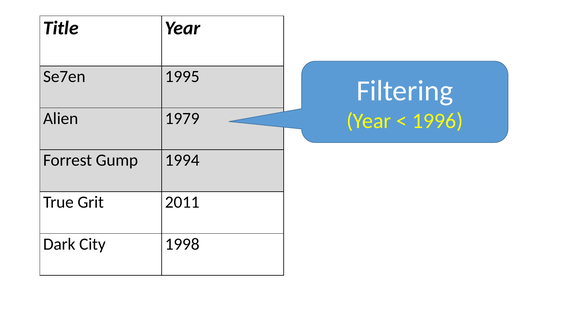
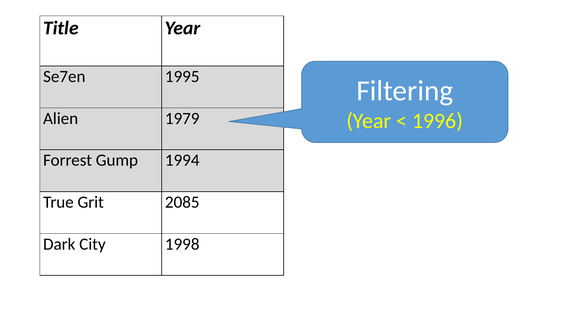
2011: 2011 -> 2085
